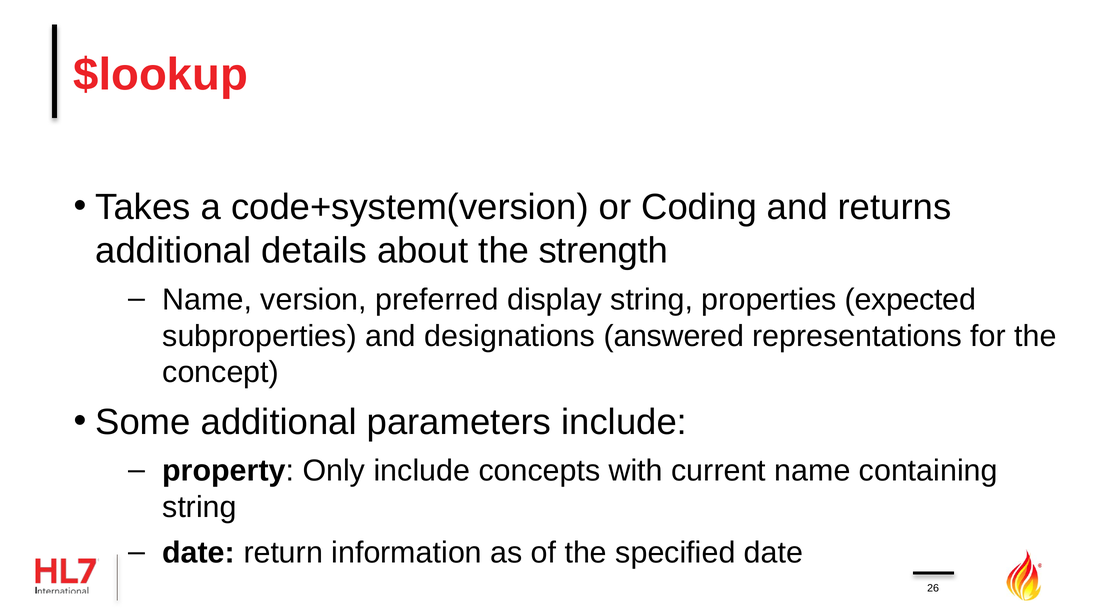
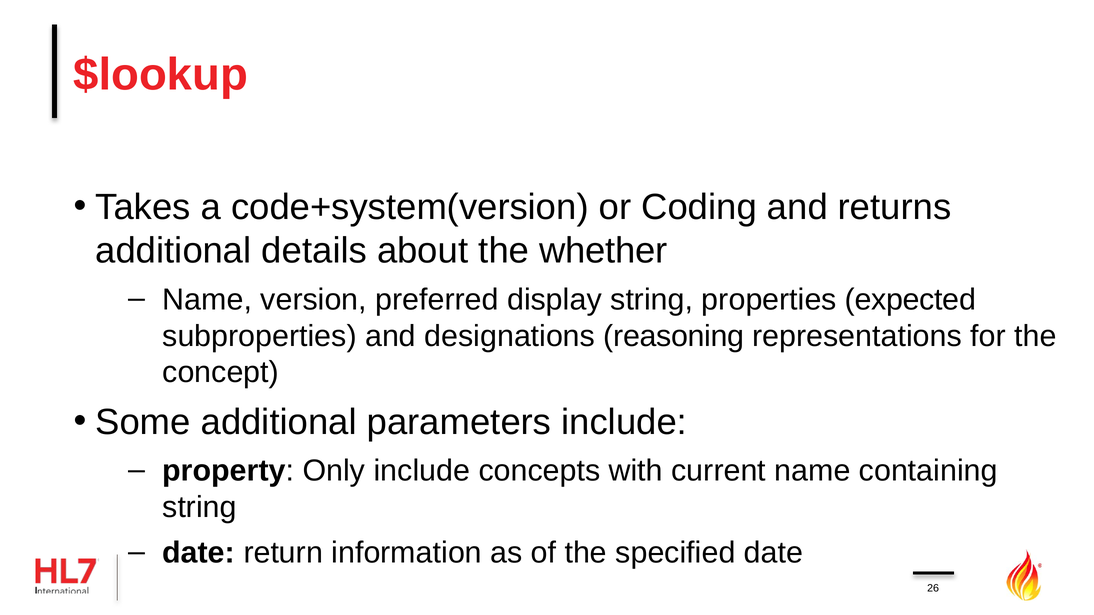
strength: strength -> whether
answered: answered -> reasoning
